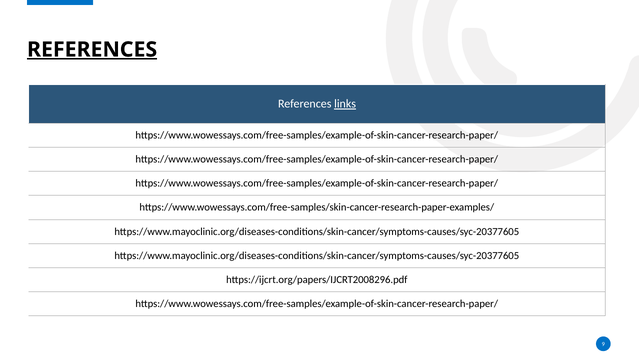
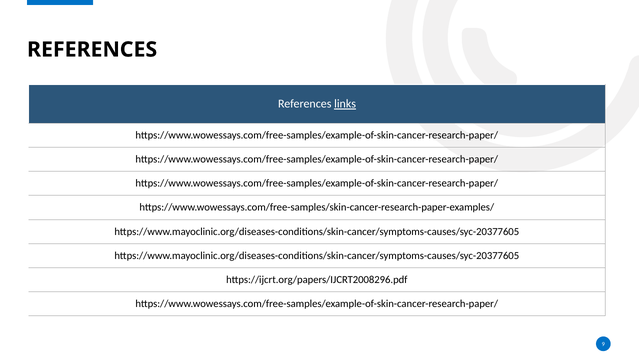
REFERENCES at (92, 49) underline: present -> none
